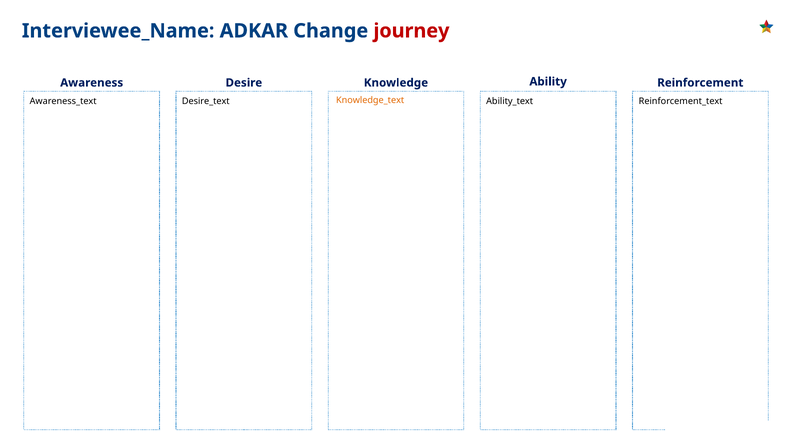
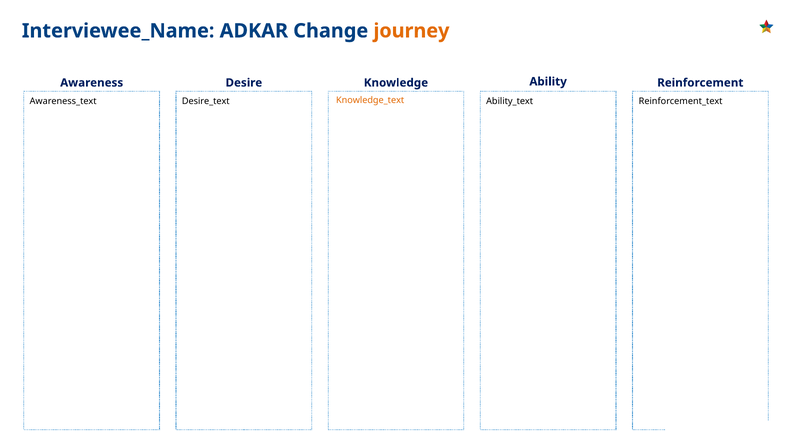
journey colour: red -> orange
